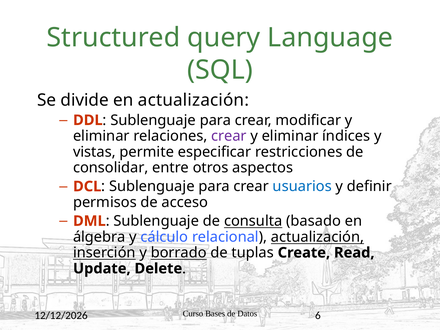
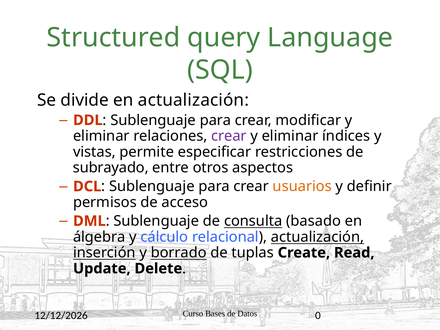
consolidar: consolidar -> subrayado
usuarios colour: blue -> orange
6: 6 -> 0
